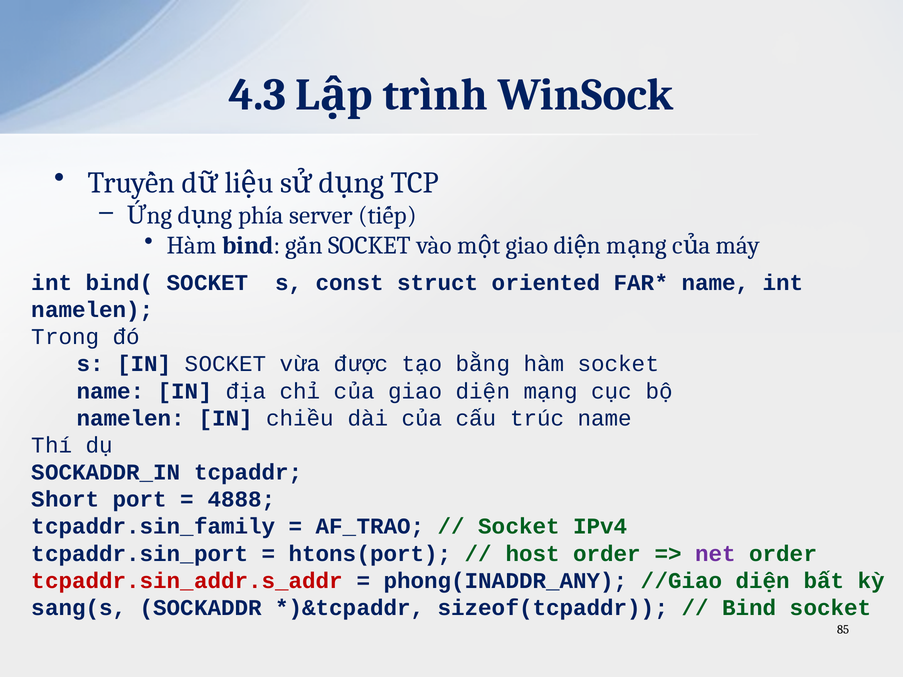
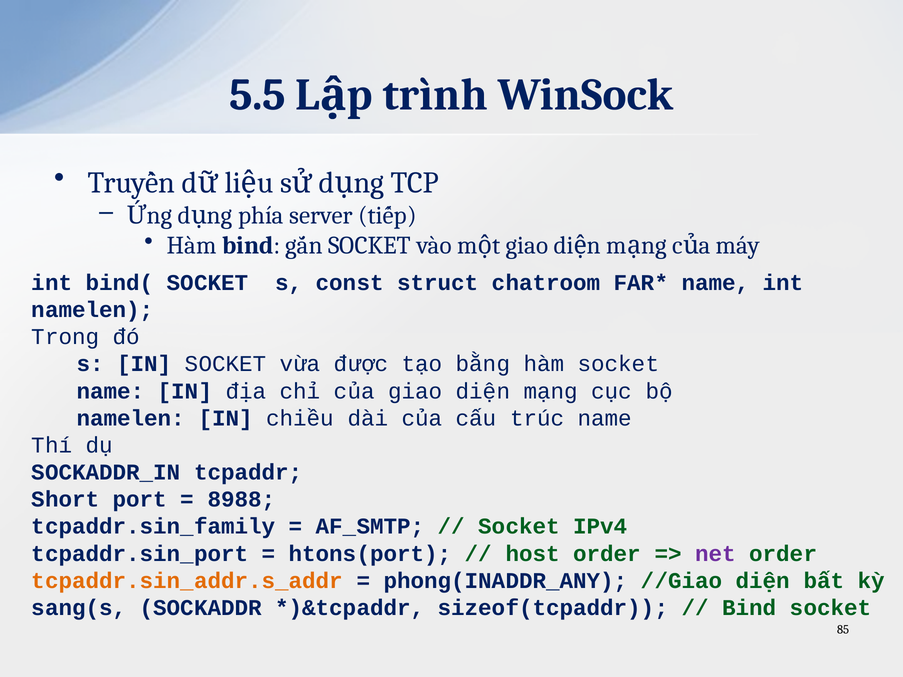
4.3: 4.3 -> 5.5
oriented: oriented -> chatroom
4888: 4888 -> 8988
AF_TRAO: AF_TRAO -> AF_SMTP
tcpaddr.sin_addr.s_addr colour: red -> orange
